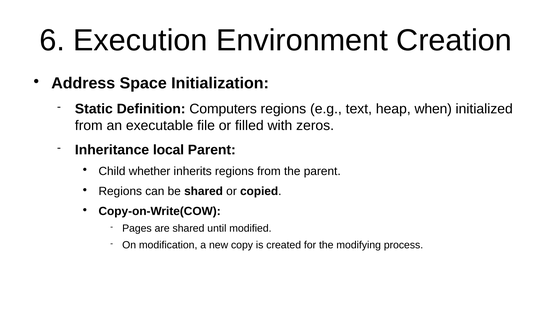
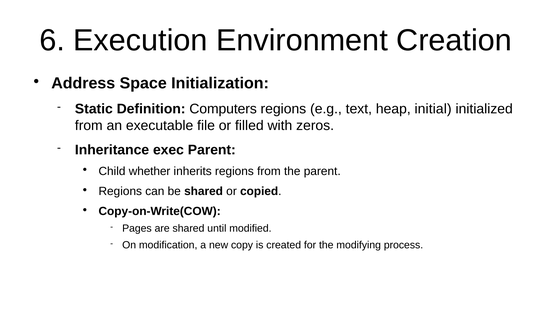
when: when -> initial
local: local -> exec
